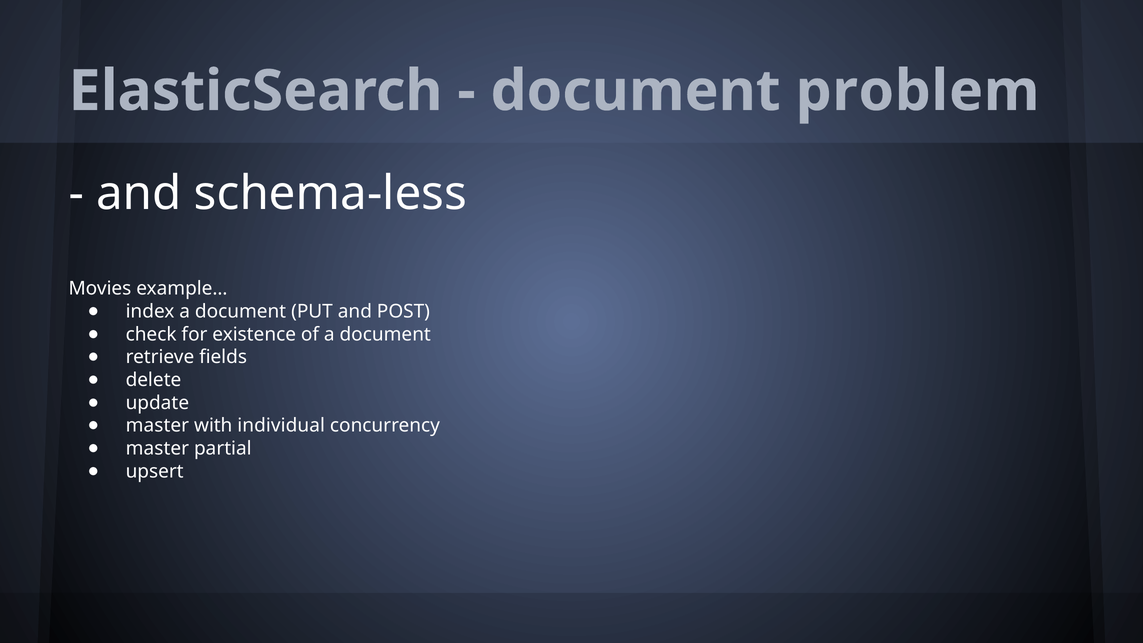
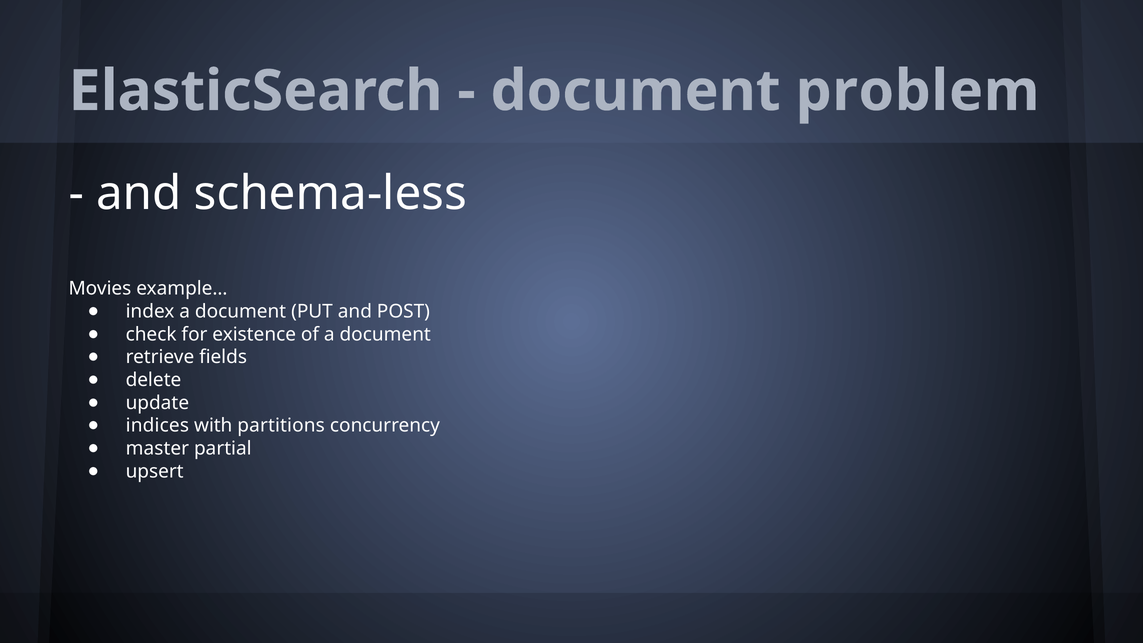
master at (157, 426): master -> indices
individual: individual -> partitions
